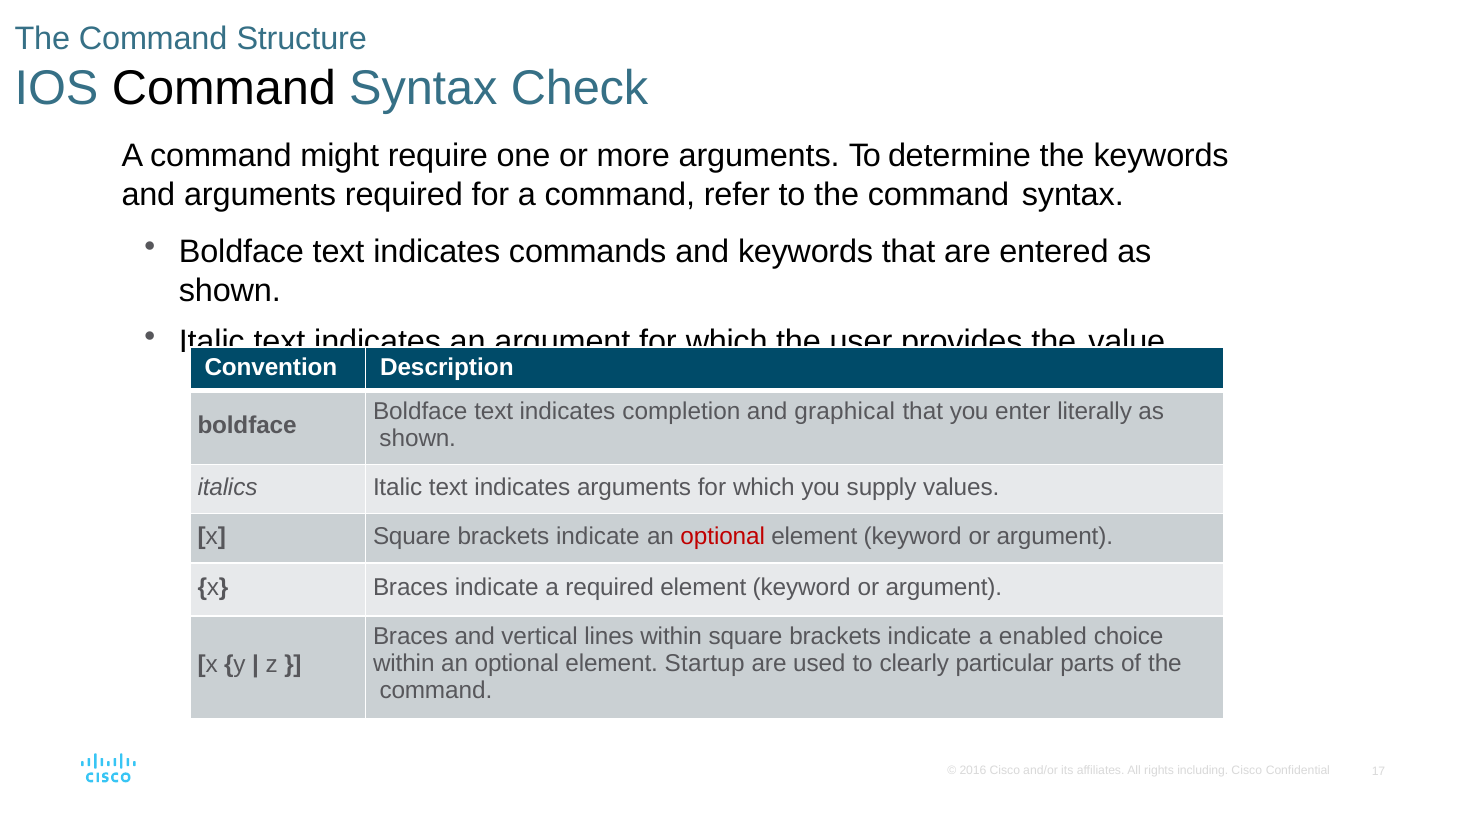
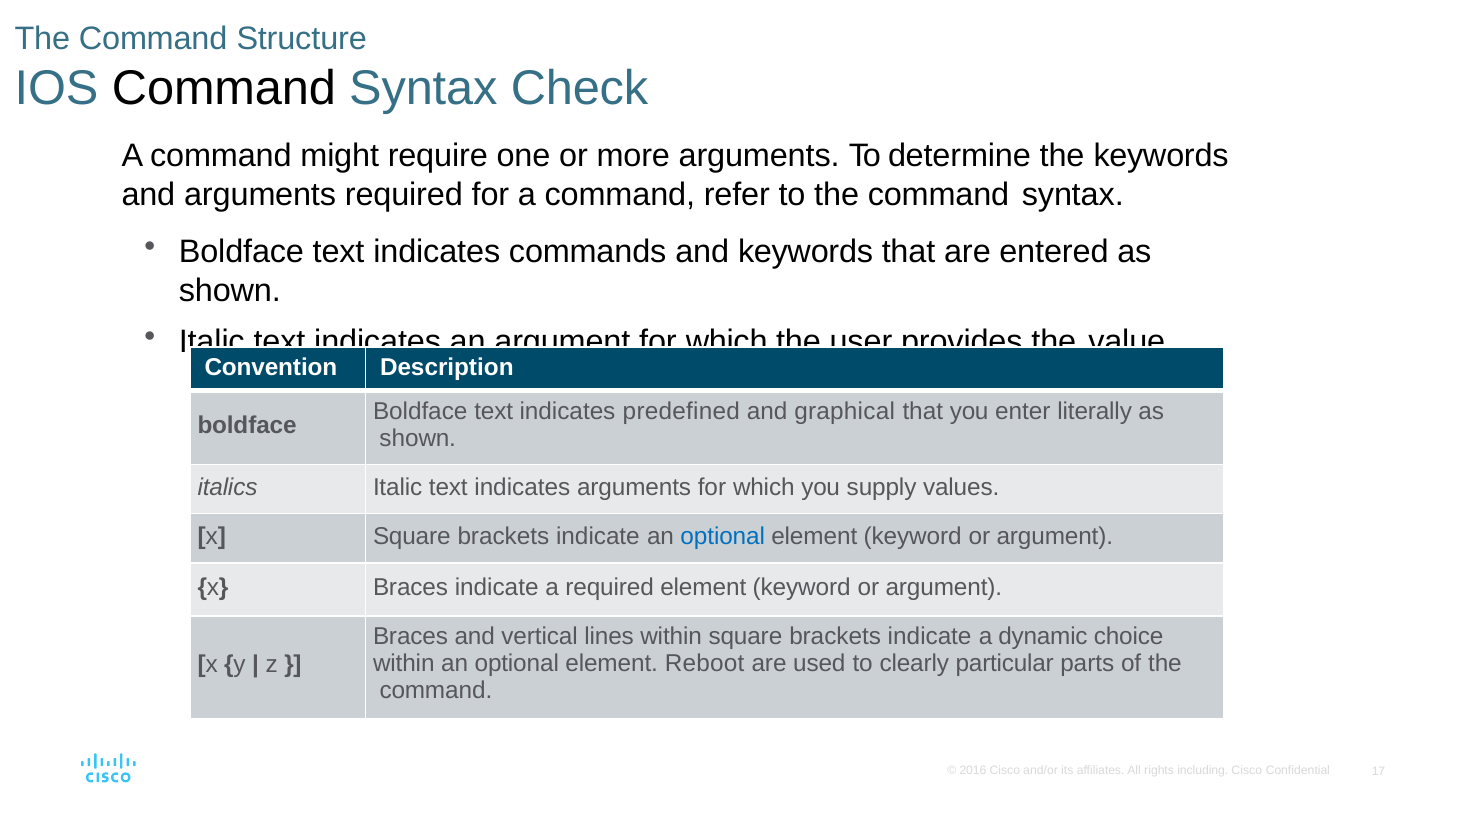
completion: completion -> predefined
optional at (723, 537) colour: red -> blue
enabled: enabled -> dynamic
Startup: Startup -> Reboot
